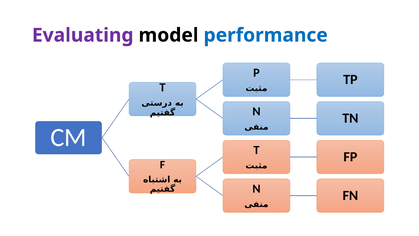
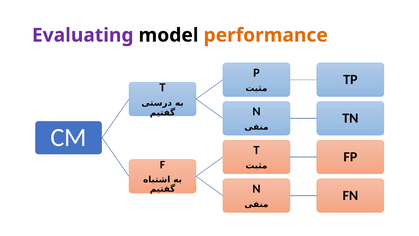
performance colour: blue -> orange
